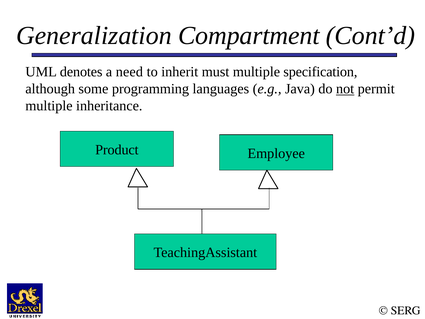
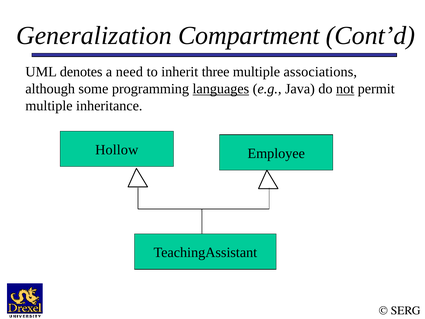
must: must -> three
specification: specification -> associations
languages underline: none -> present
Product: Product -> Hollow
